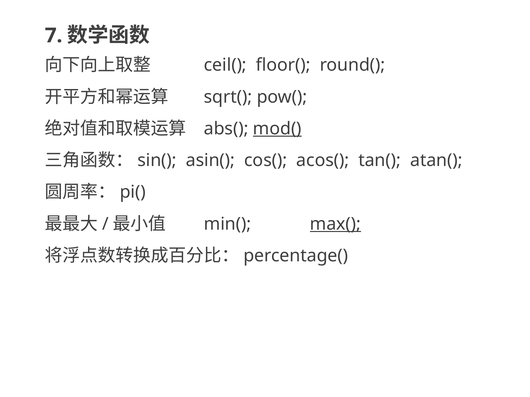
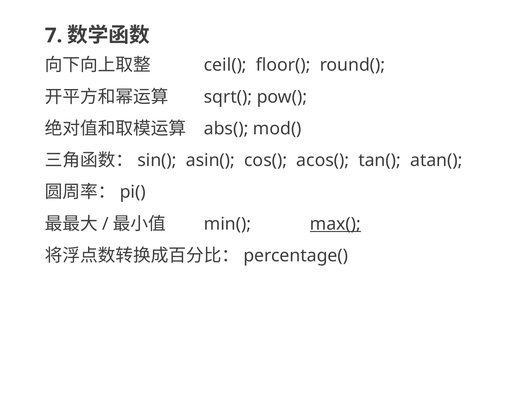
mod( underline: present -> none
